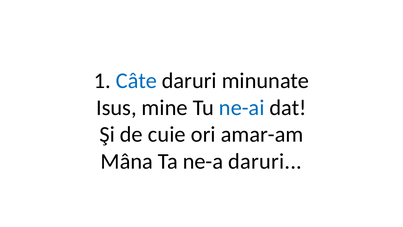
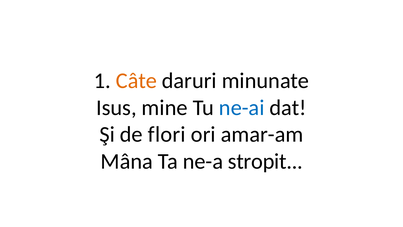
Câte colour: blue -> orange
cuie: cuie -> flori
ne-a daruri: daruri -> stropit
